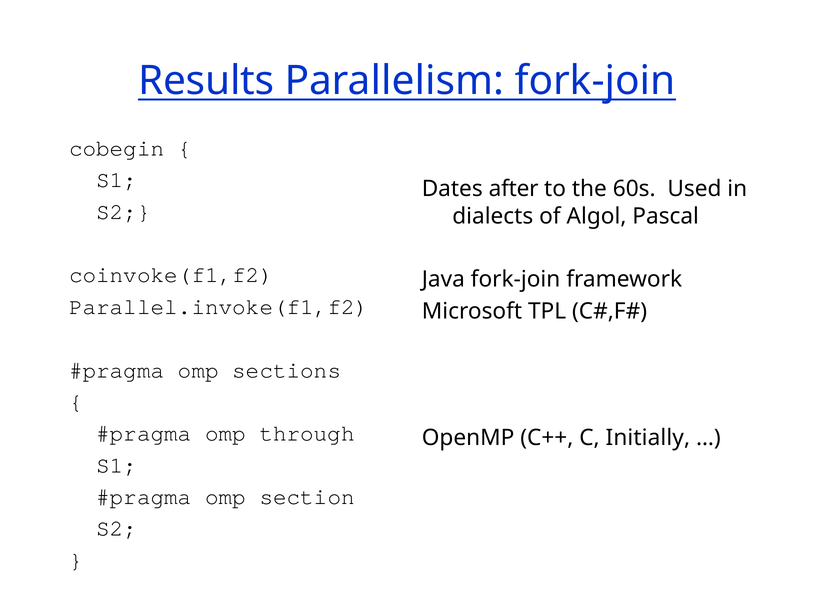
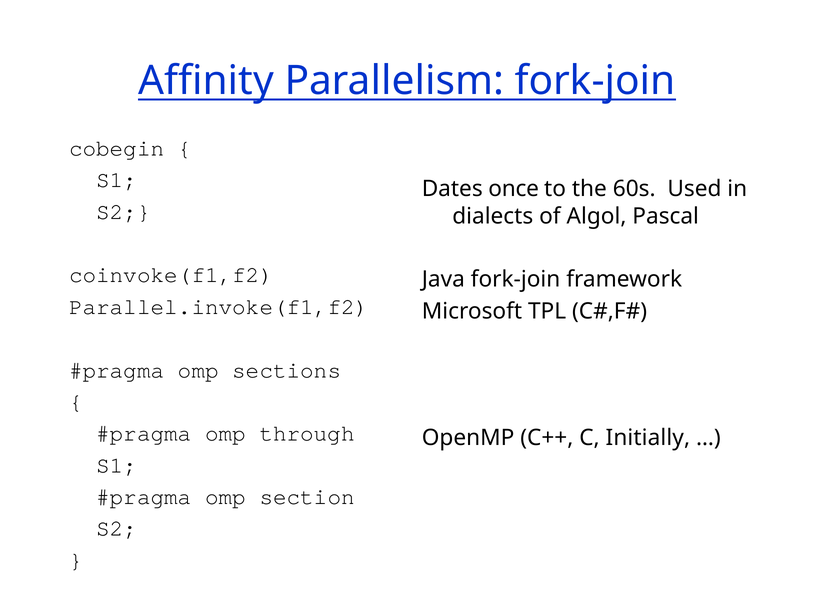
Results: Results -> Affinity
after: after -> once
